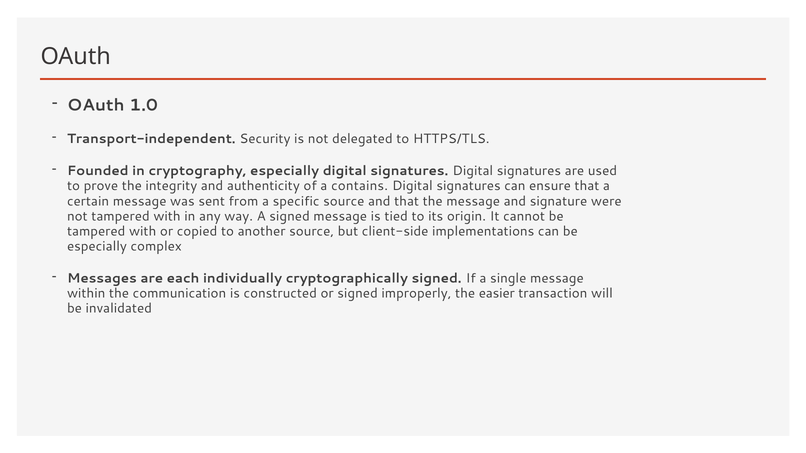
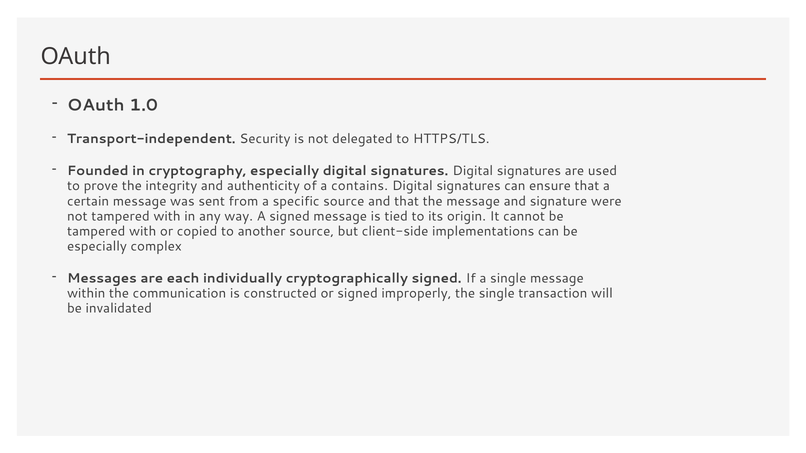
the easier: easier -> single
